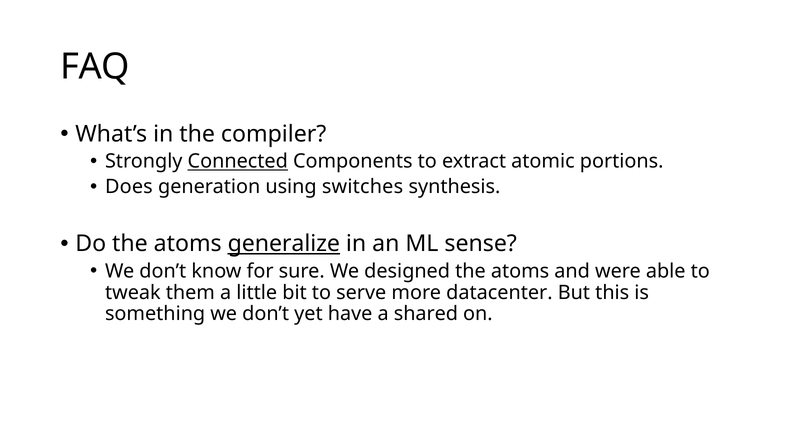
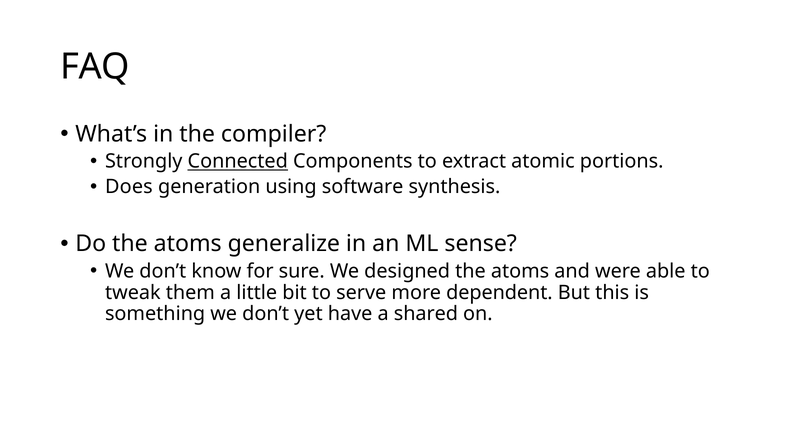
switches: switches -> software
generalize underline: present -> none
datacenter: datacenter -> dependent
